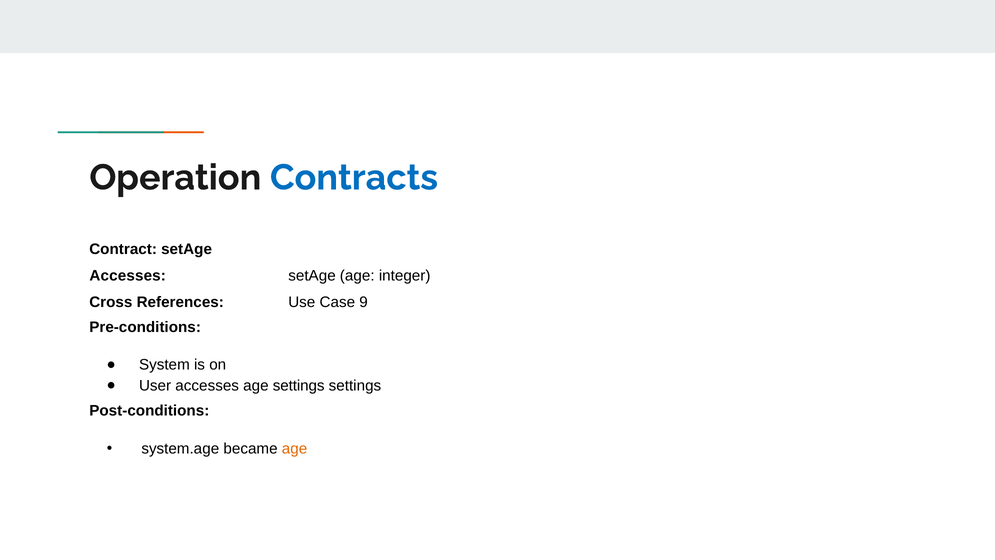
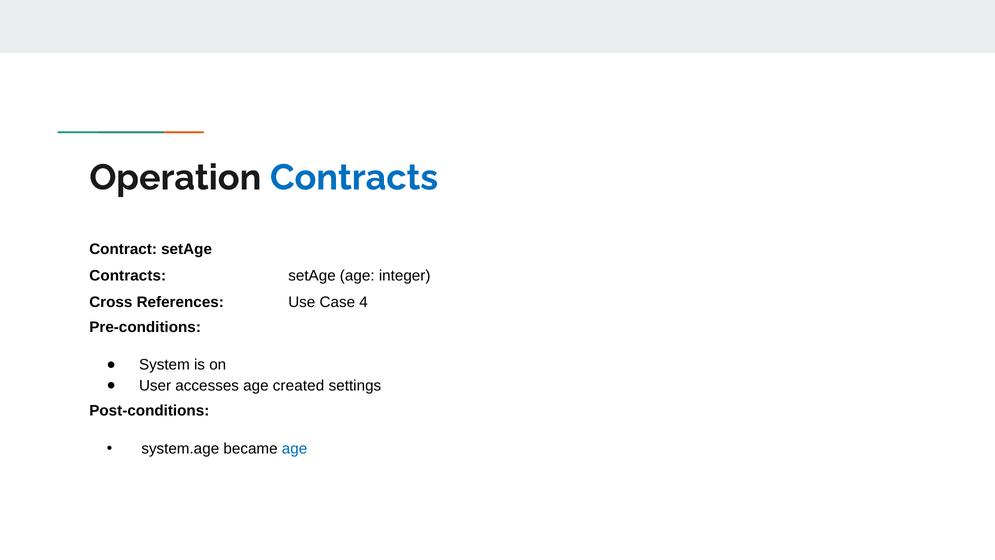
Accesses at (128, 276): Accesses -> Contracts
9: 9 -> 4
age settings: settings -> created
age at (295, 448) colour: orange -> blue
